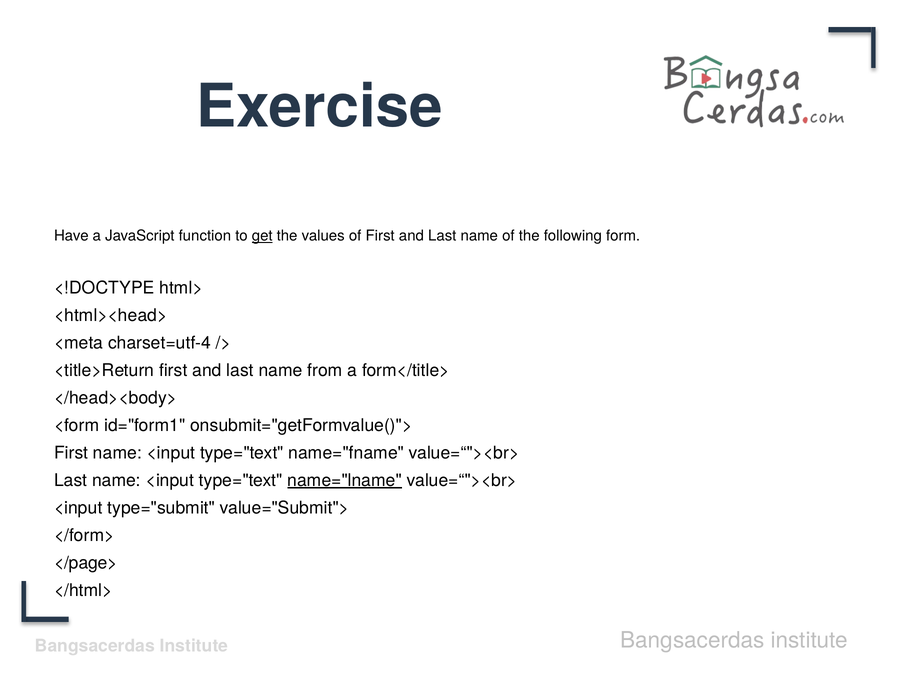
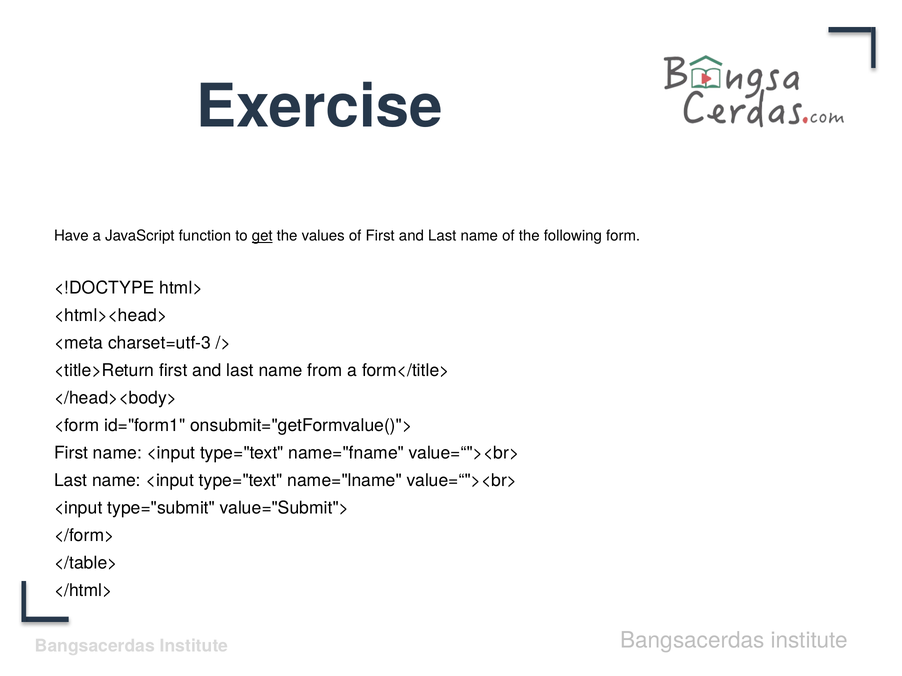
charset=utf-4: charset=utf-4 -> charset=utf-3
name="lname underline: present -> none
</page>: </page> -> </table>
